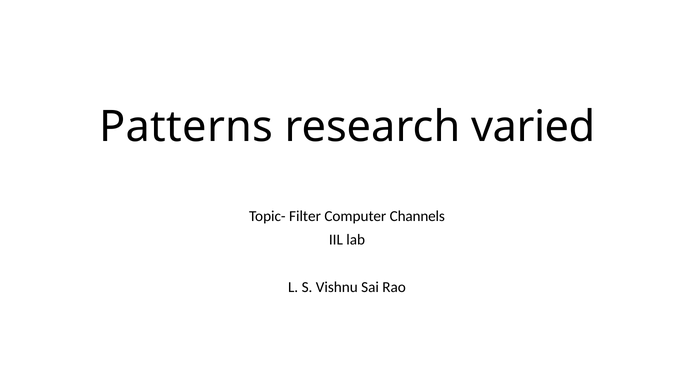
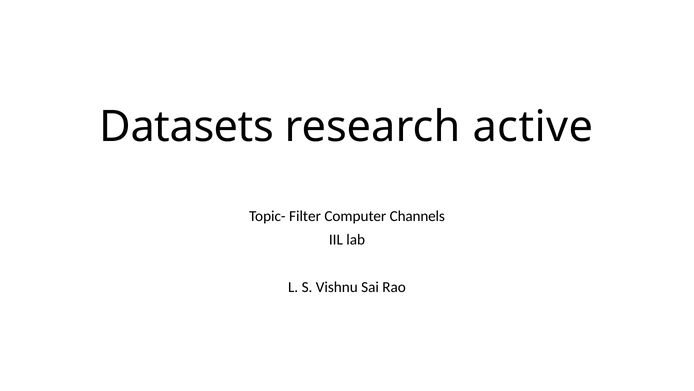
Patterns: Patterns -> Datasets
varied: varied -> active
